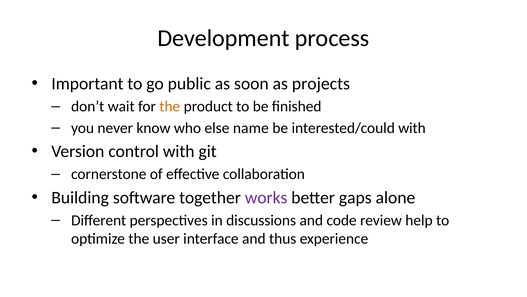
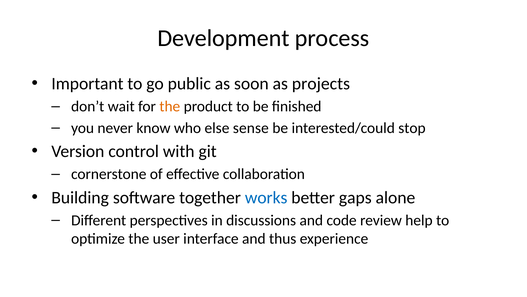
name: name -> sense
interested/could with: with -> stop
works colour: purple -> blue
